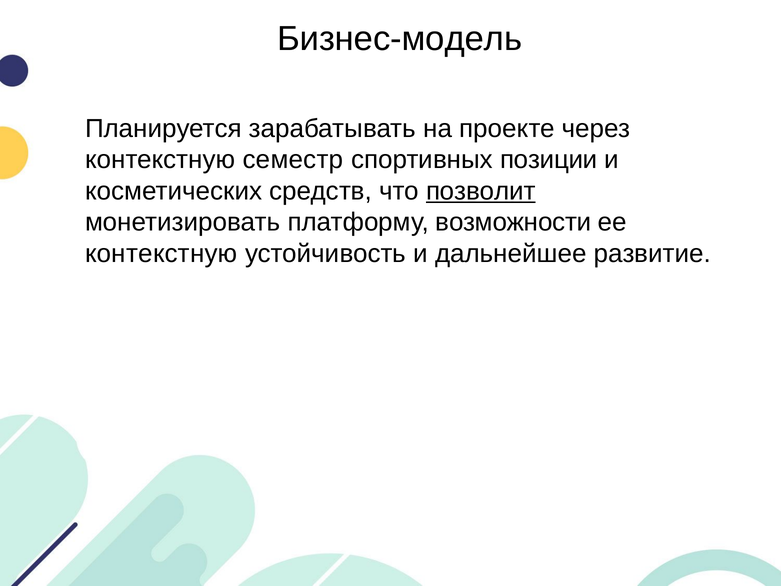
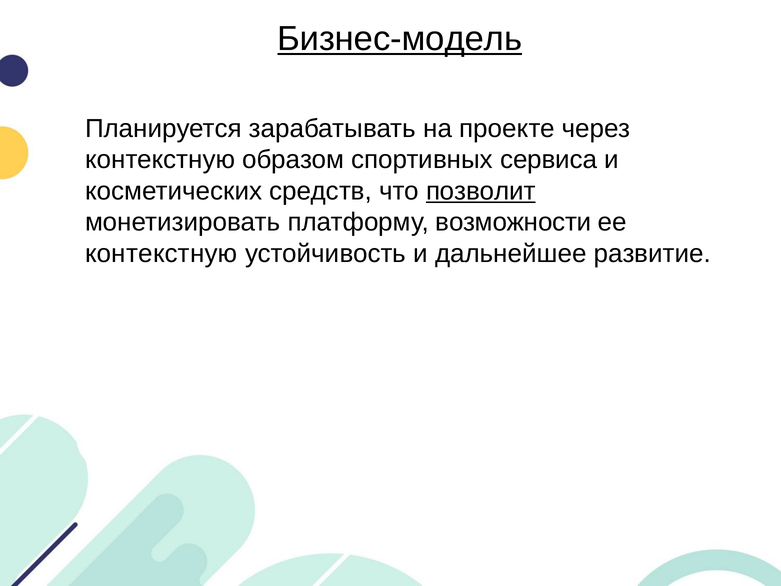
Бизнес-модель underline: none -> present
семестр: семестр -> образом
позиции: позиции -> сервиса
